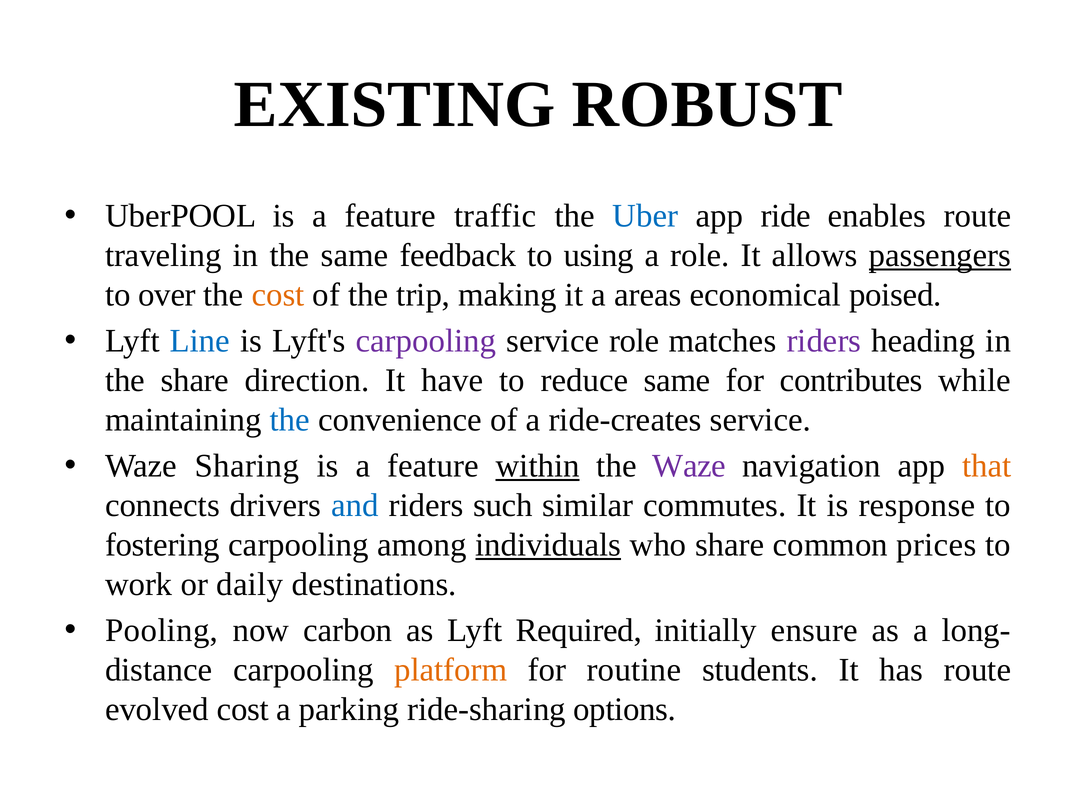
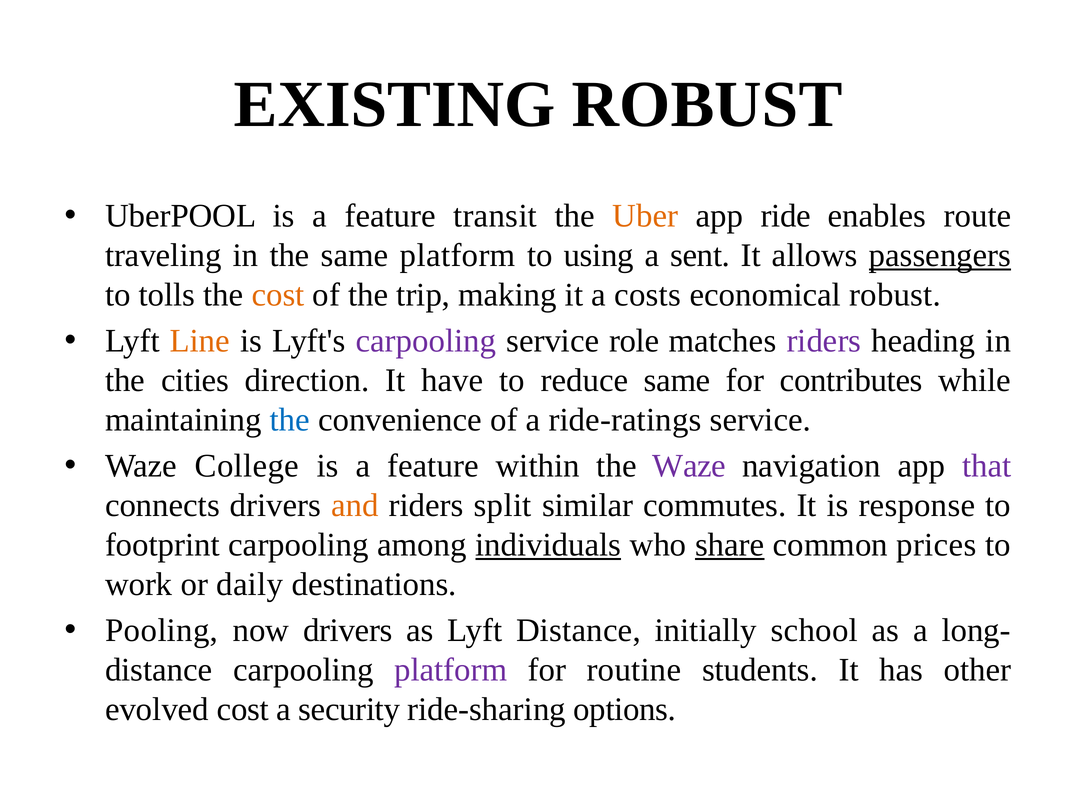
traffic: traffic -> transit
Uber colour: blue -> orange
same feedback: feedback -> platform
a role: role -> sent
over: over -> tolls
areas: areas -> costs
economical poised: poised -> robust
Line colour: blue -> orange
the share: share -> cities
ride-creates: ride-creates -> ride-ratings
Sharing: Sharing -> College
within underline: present -> none
that colour: orange -> purple
and colour: blue -> orange
such: such -> split
fostering: fostering -> footprint
share at (730, 545) underline: none -> present
now carbon: carbon -> drivers
Lyft Required: Required -> Distance
ensure: ensure -> school
platform at (451, 670) colour: orange -> purple
has route: route -> other
parking: parking -> security
